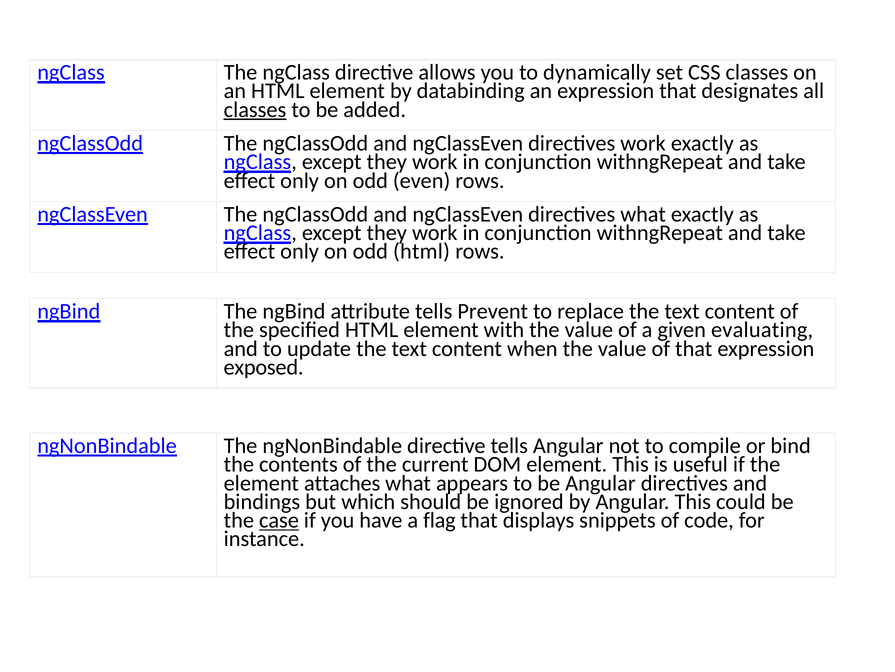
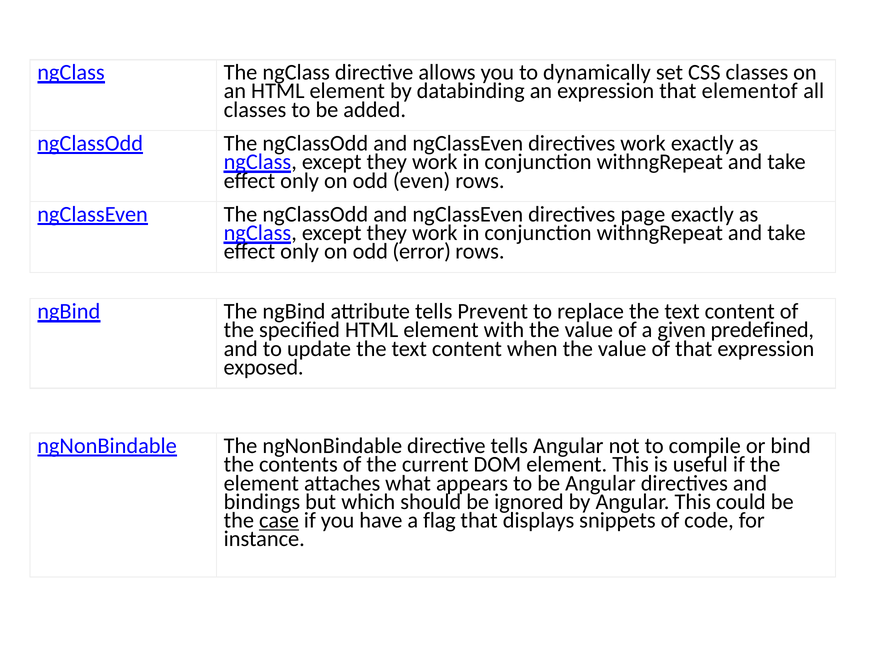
designates: designates -> elementof
classes at (255, 110) underline: present -> none
directives what: what -> page
odd html: html -> error
evaluating: evaluating -> predefined
